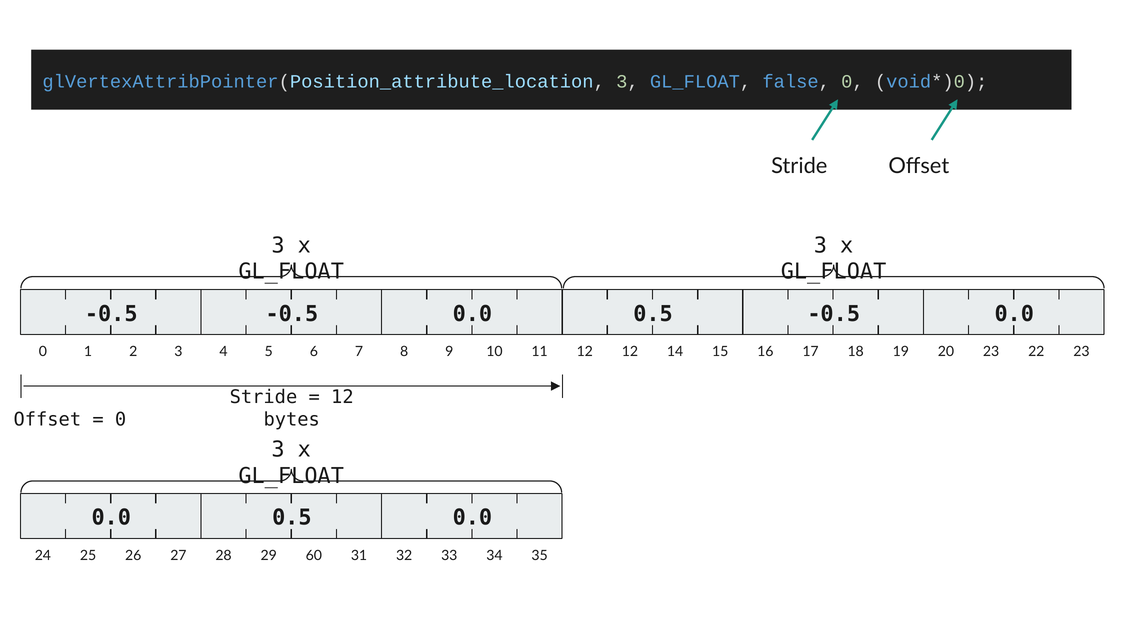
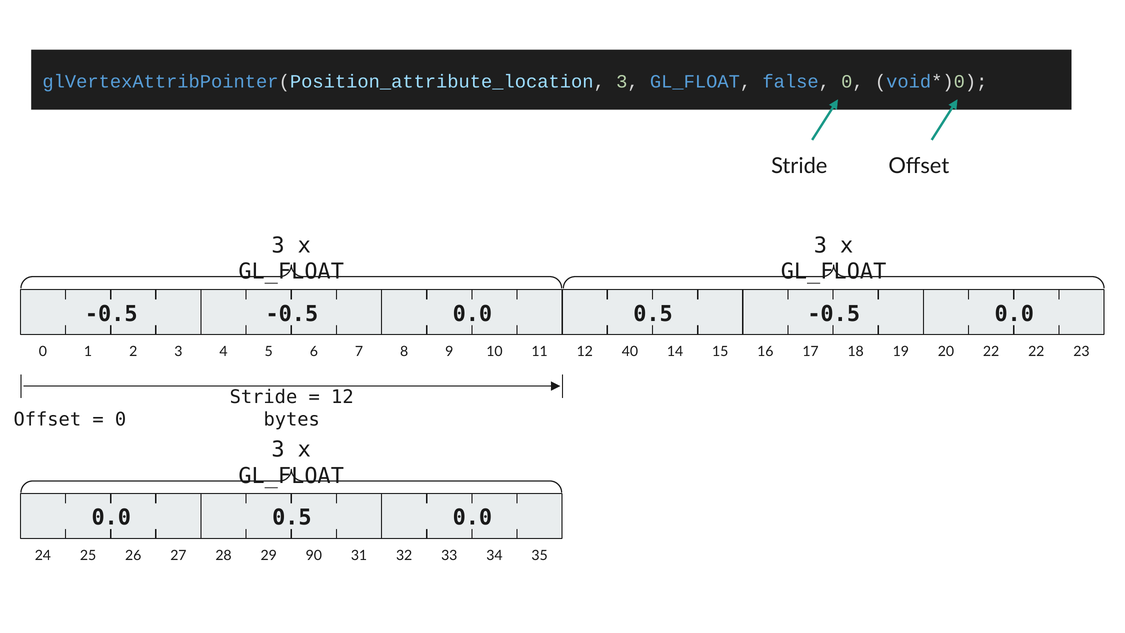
12 12: 12 -> 40
20 23: 23 -> 22
60: 60 -> 90
